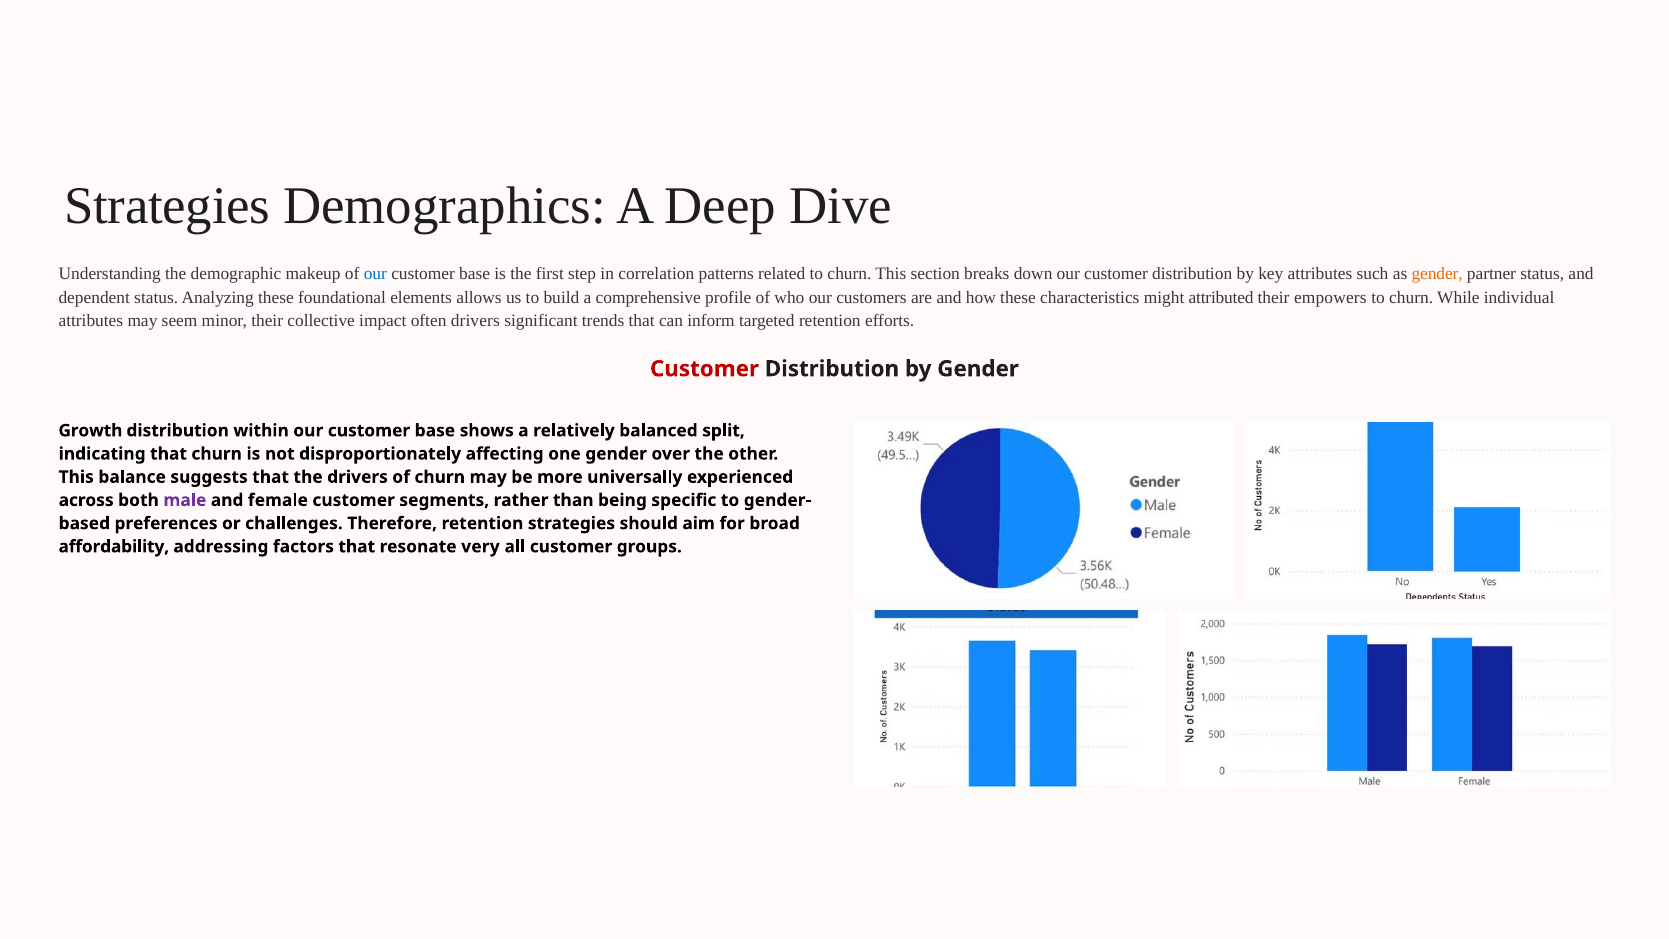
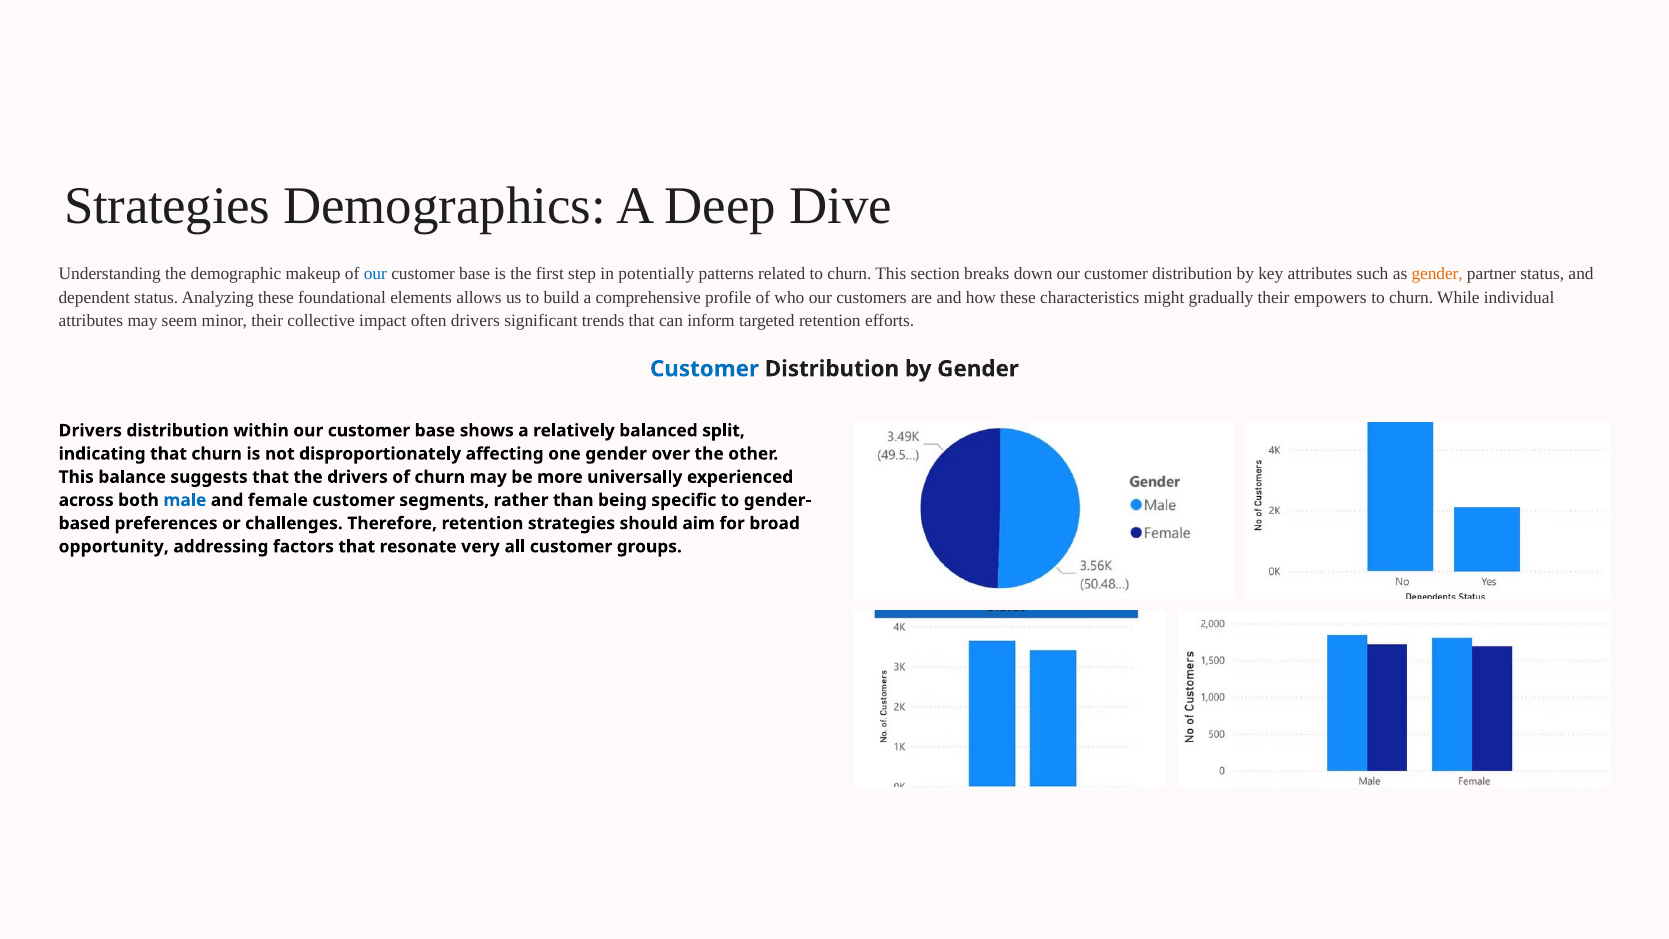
correlation: correlation -> potentially
attributed: attributed -> gradually
Customer at (704, 369) colour: red -> blue
Growth at (90, 431): Growth -> Drivers
male colour: purple -> blue
affordability: affordability -> opportunity
